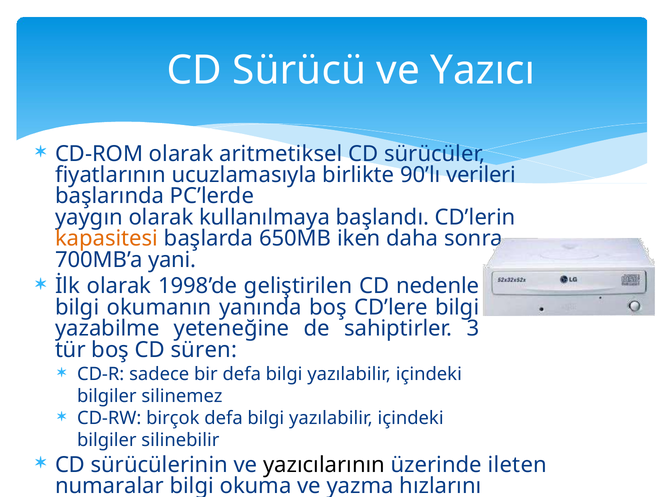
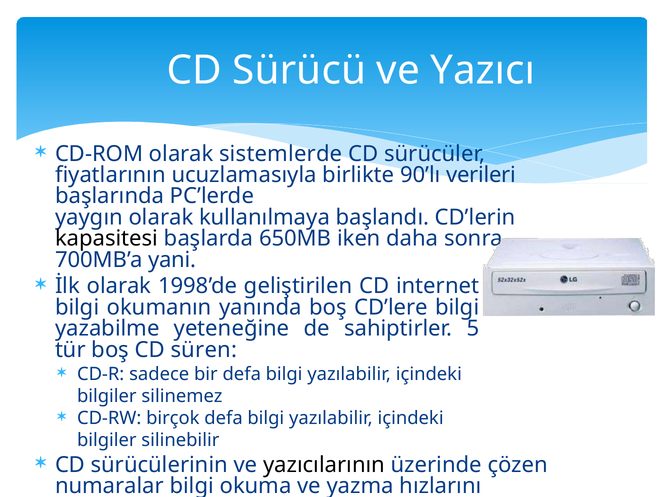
aritmetiksel: aritmetiksel -> sistemlerde
kapasitesi colour: orange -> black
nedenle: nedenle -> internet
3: 3 -> 5
ileten: ileten -> çözen
